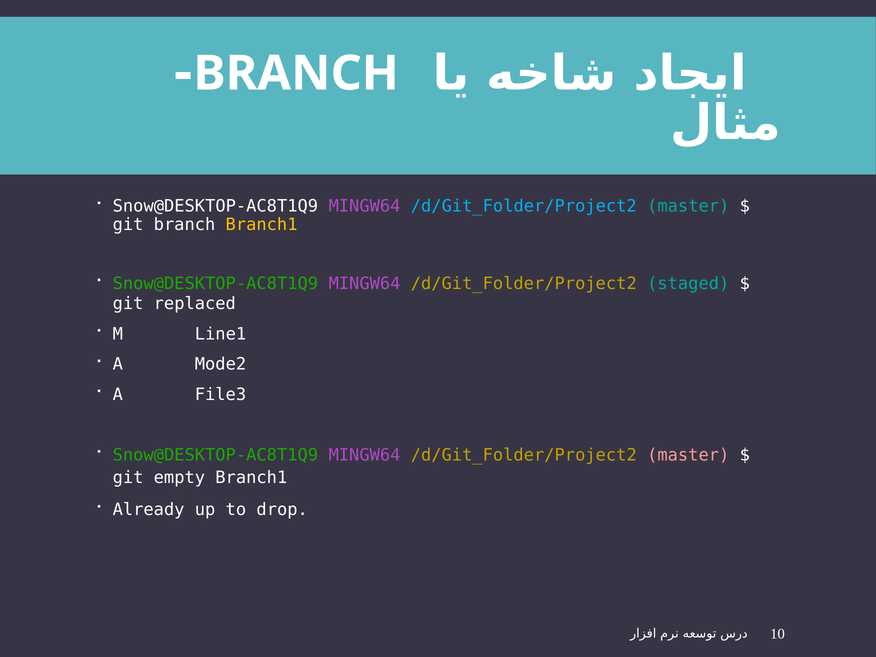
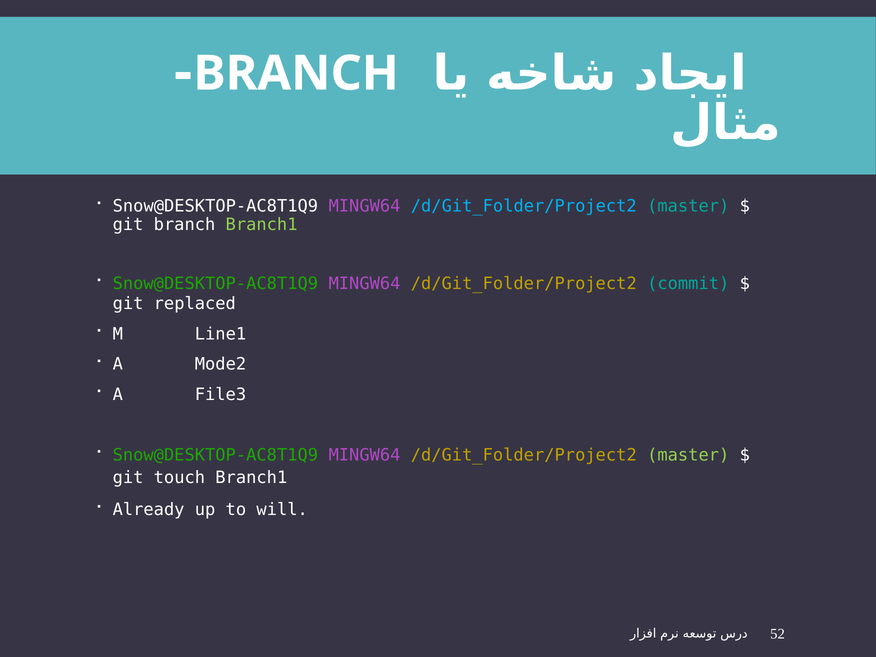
Branch1 at (262, 225) colour: yellow -> light green
staged: staged -> commit
master at (688, 455) colour: pink -> light green
empty: empty -> touch
drop: drop -> will
10: 10 -> 52
